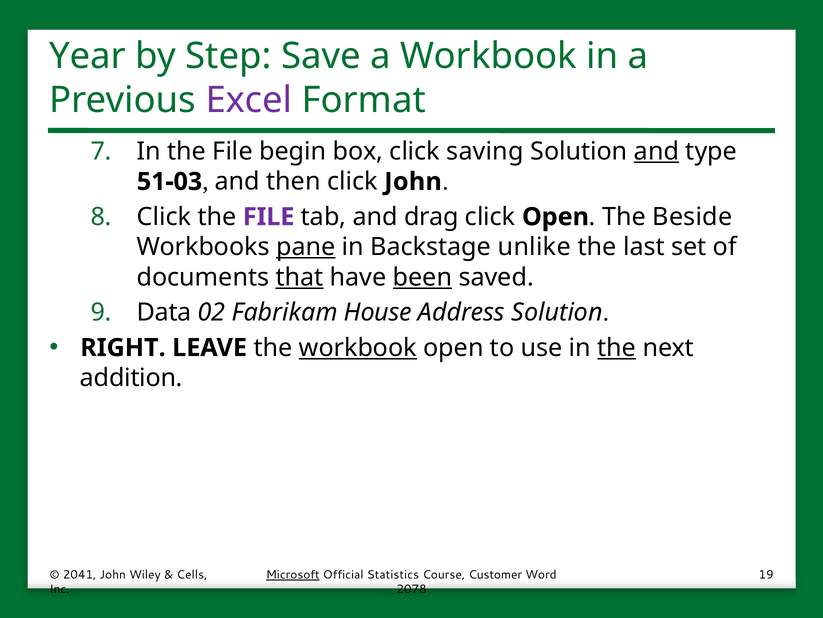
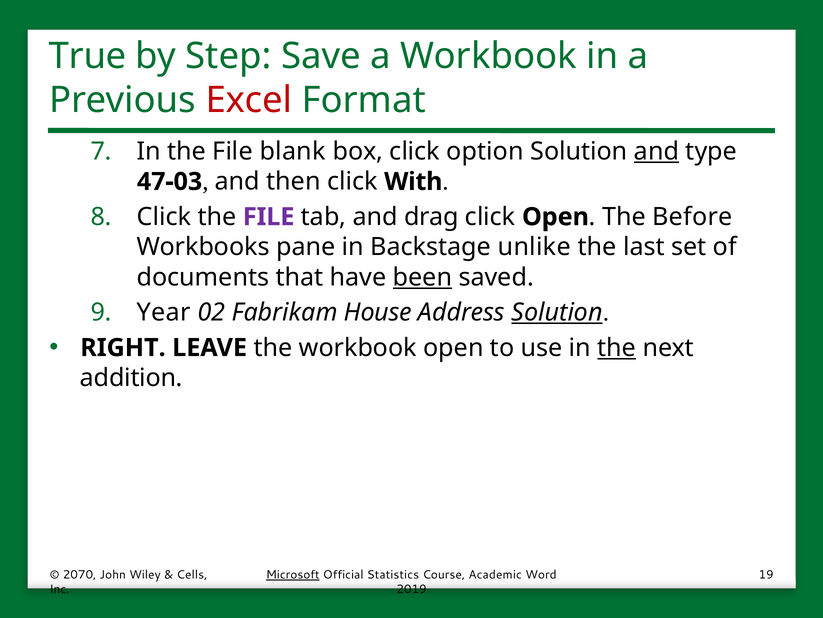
Year: Year -> True
Excel colour: purple -> red
begin: begin -> blank
saving: saving -> option
51-03: 51-03 -> 47-03
click John: John -> With
Beside: Beside -> Before
pane underline: present -> none
that underline: present -> none
Data: Data -> Year
Solution at (557, 312) underline: none -> present
workbook at (358, 347) underline: present -> none
2041: 2041 -> 2070
Customer: Customer -> Academic
2078: 2078 -> 2019
